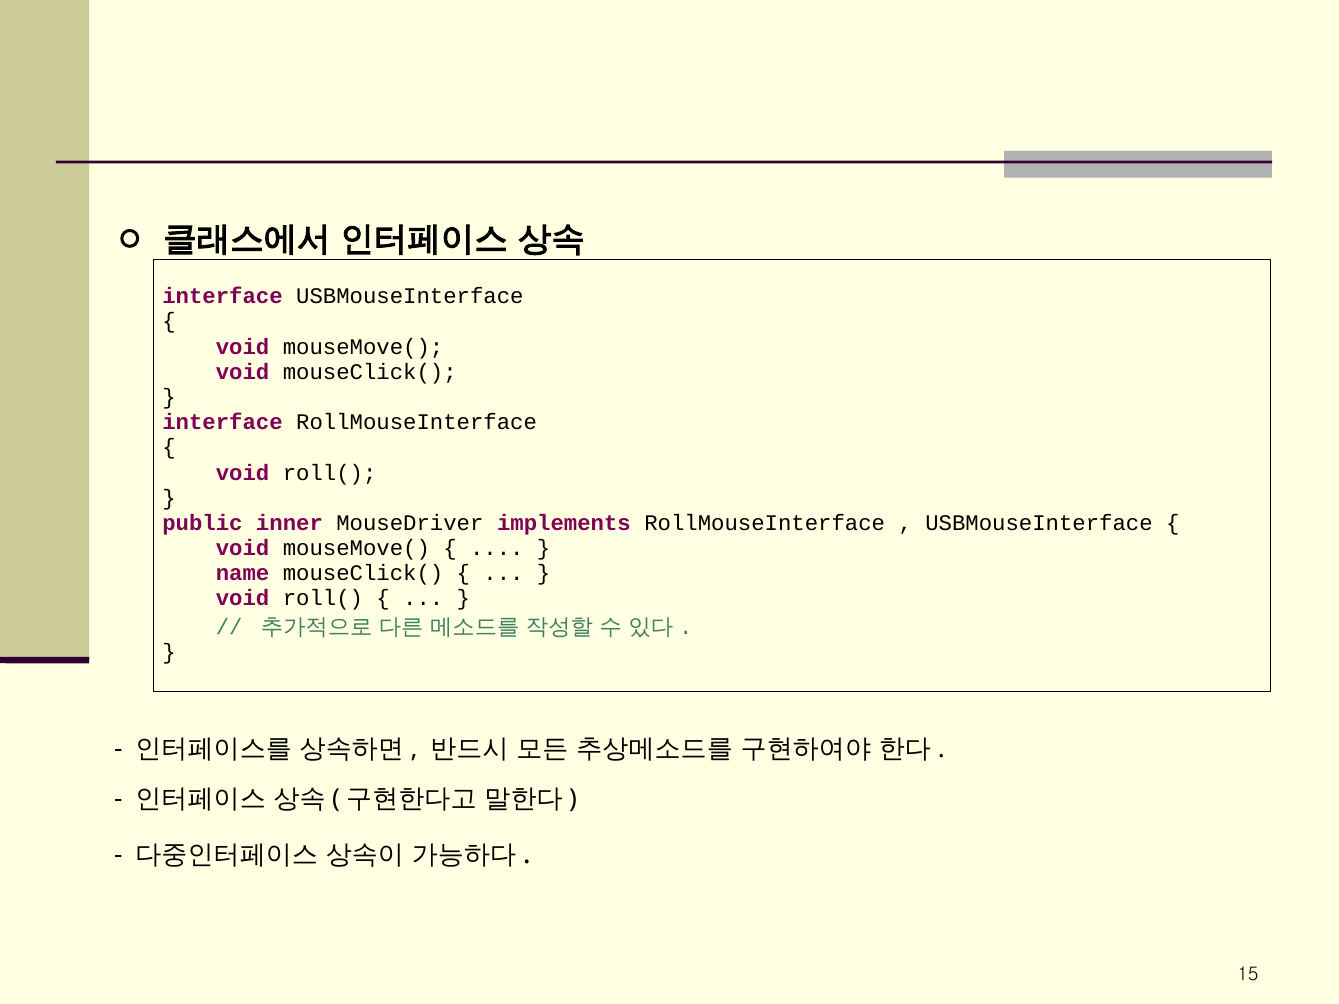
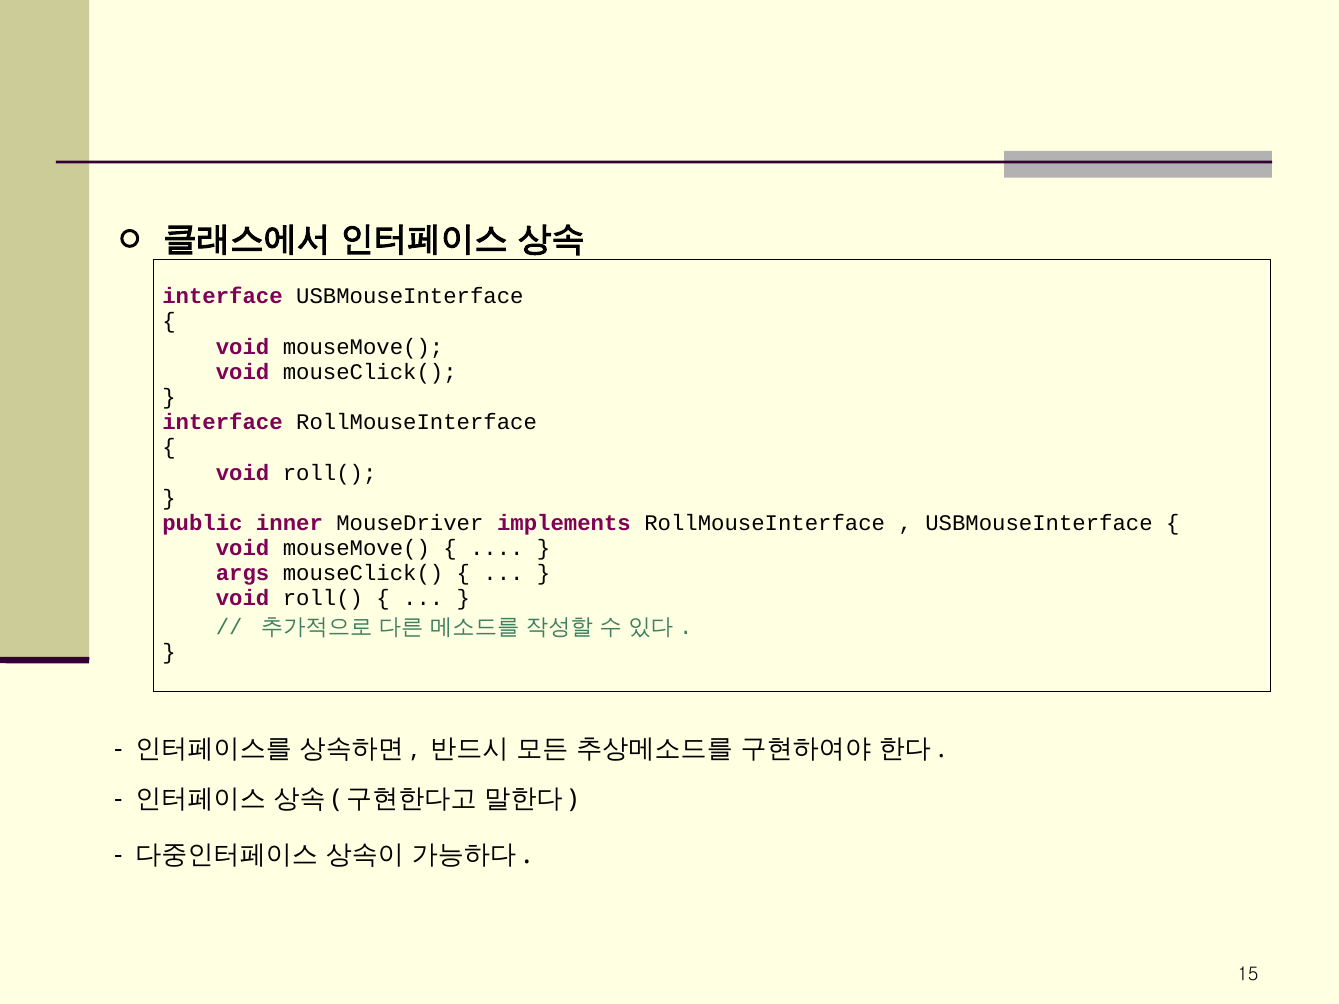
name: name -> args
